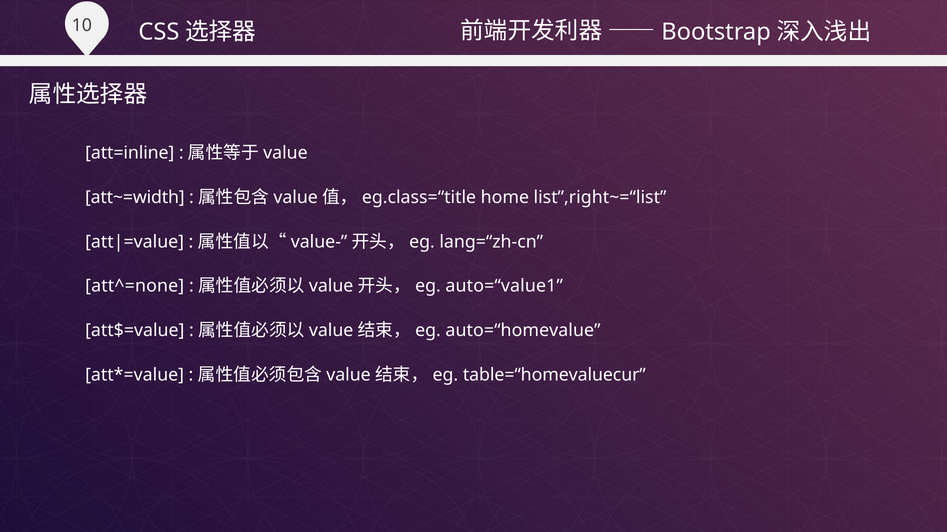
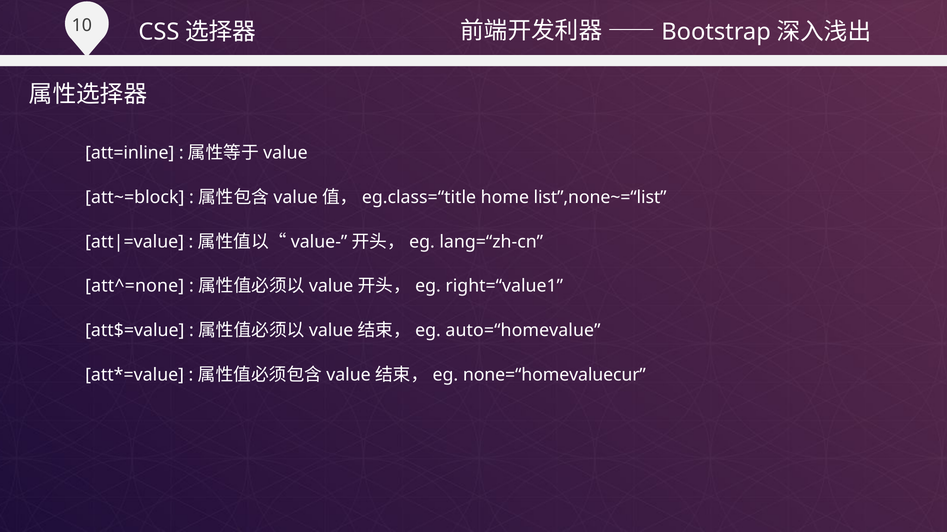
att~=width: att~=width -> att~=block
list”,right~=“list: list”,right~=“list -> list”,none~=“list
auto=“value1: auto=“value1 -> right=“value1
table=“homevaluecur: table=“homevaluecur -> none=“homevaluecur
